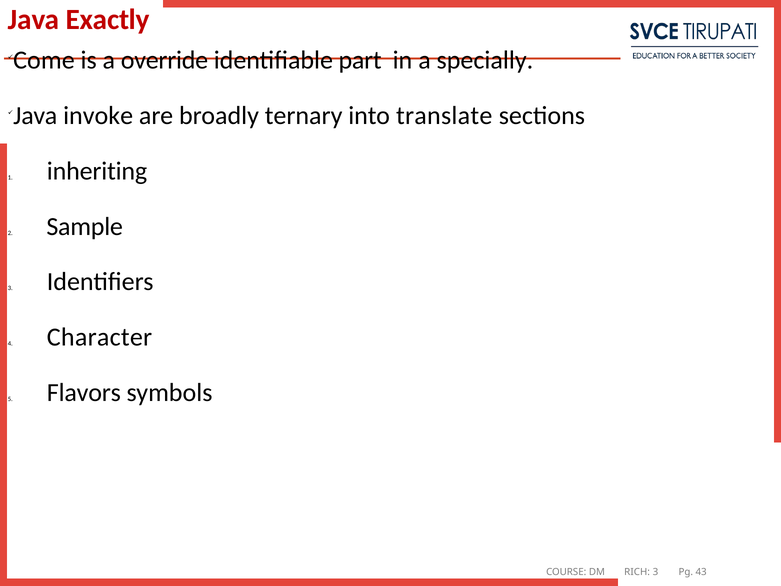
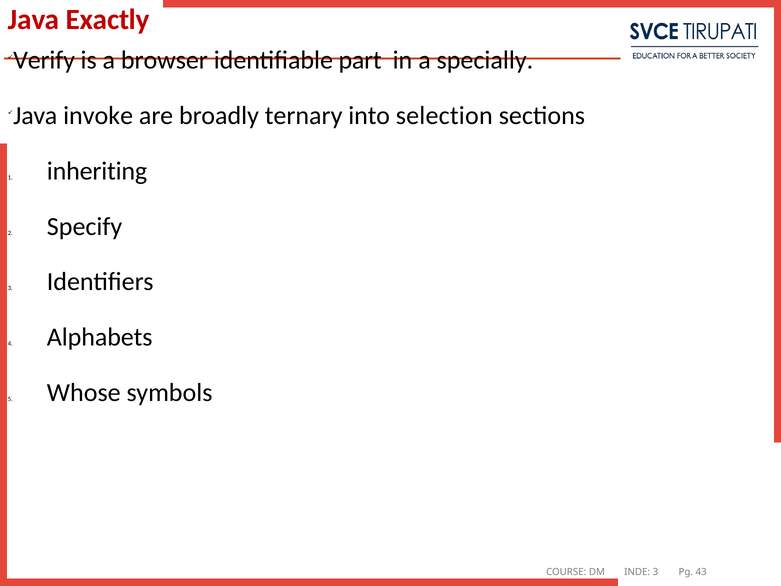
Come: Come -> Verify
override: override -> browser
translate: translate -> selection
Sample: Sample -> Specify
Character: Character -> Alphabets
Flavors: Flavors -> Whose
RICH: RICH -> INDE
